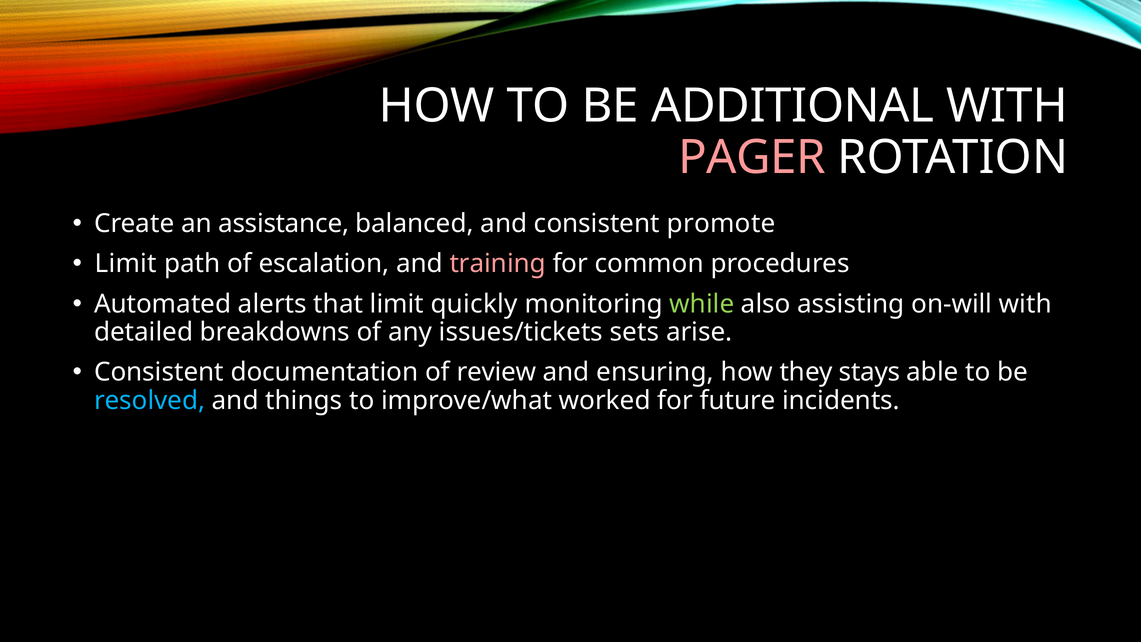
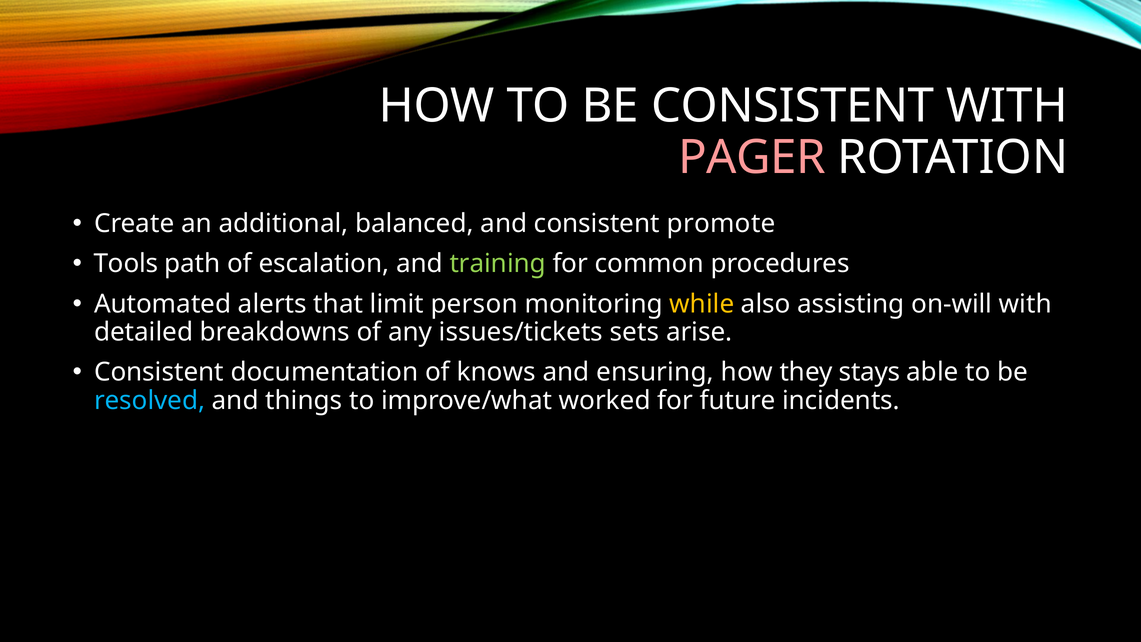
BE ADDITIONAL: ADDITIONAL -> CONSISTENT
assistance: assistance -> additional
Limit at (126, 264): Limit -> Tools
training colour: pink -> light green
quickly: quickly -> person
while colour: light green -> yellow
review: review -> knows
